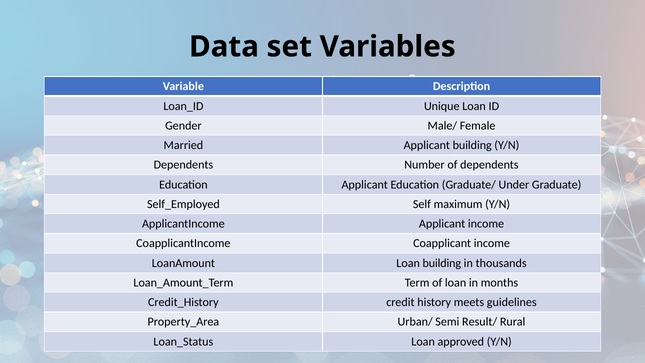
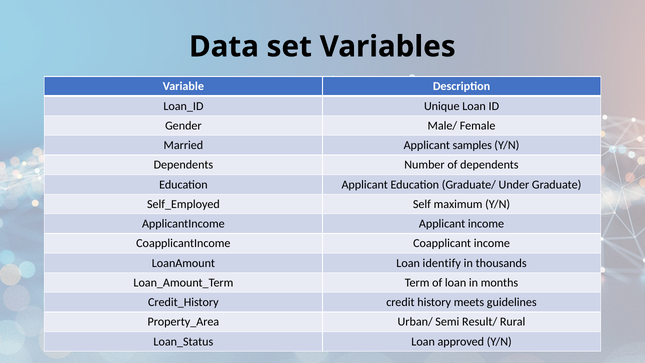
Applicant building: building -> samples
Loan building: building -> identify
